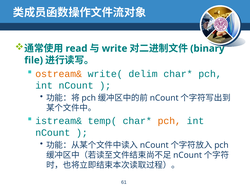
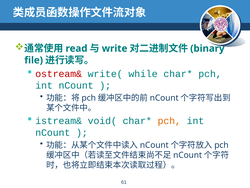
ostream& colour: orange -> red
delim: delim -> while
temp(: temp( -> void(
